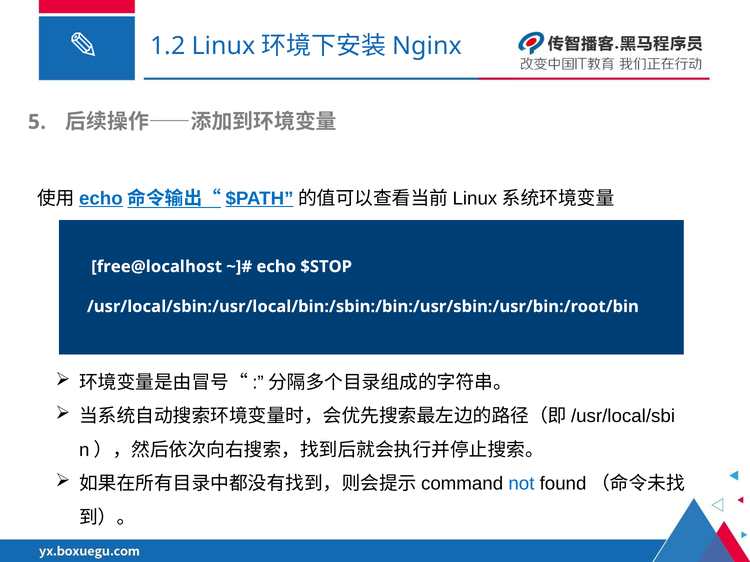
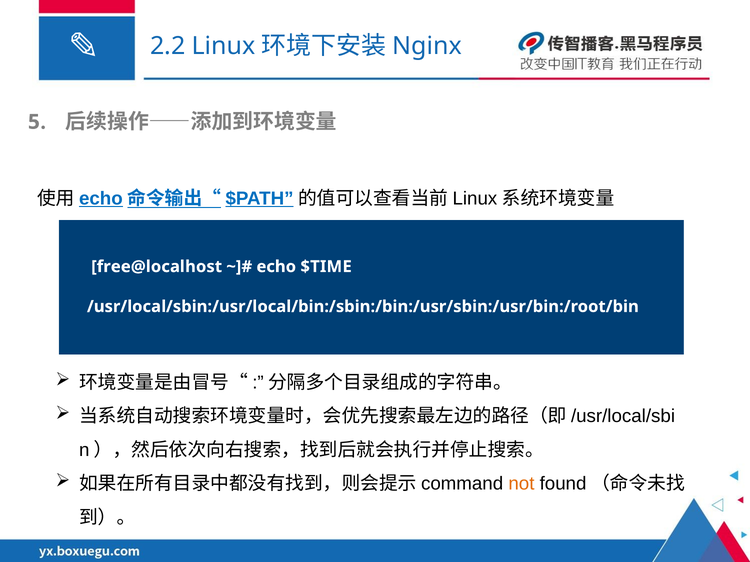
1.2: 1.2 -> 2.2
$STOP: $STOP -> $TIME
not colour: blue -> orange
